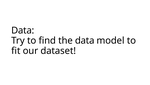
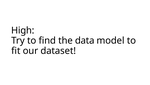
Data at (23, 30): Data -> High
